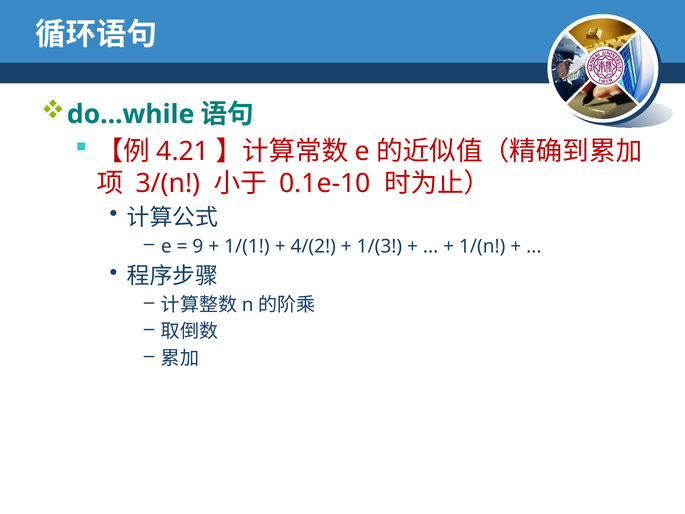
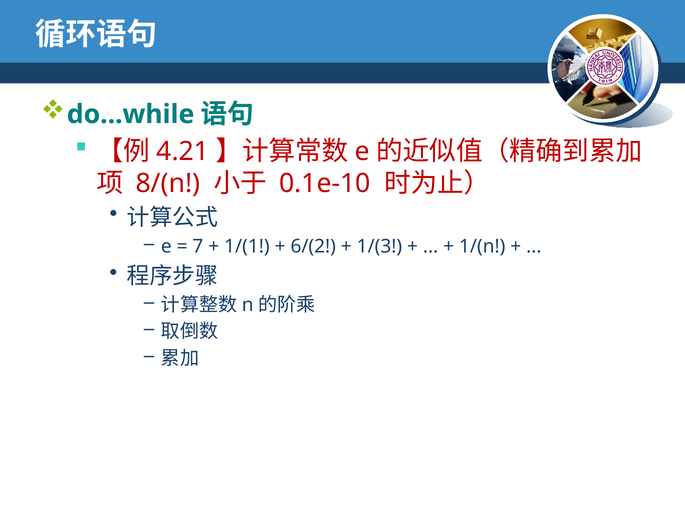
3/(n: 3/(n -> 8/(n
9: 9 -> 7
4/(2: 4/(2 -> 6/(2
